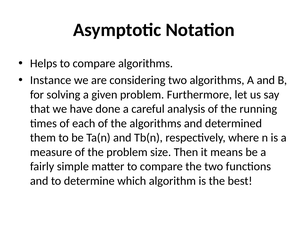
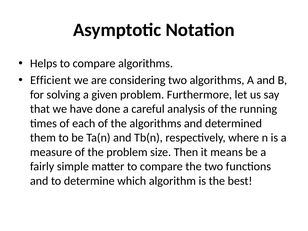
Instance: Instance -> Efficient
